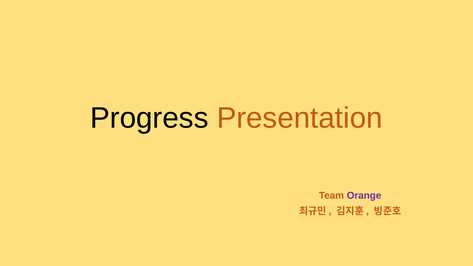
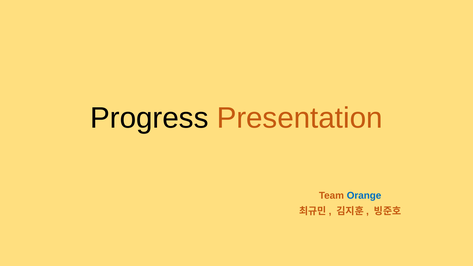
Orange colour: purple -> blue
